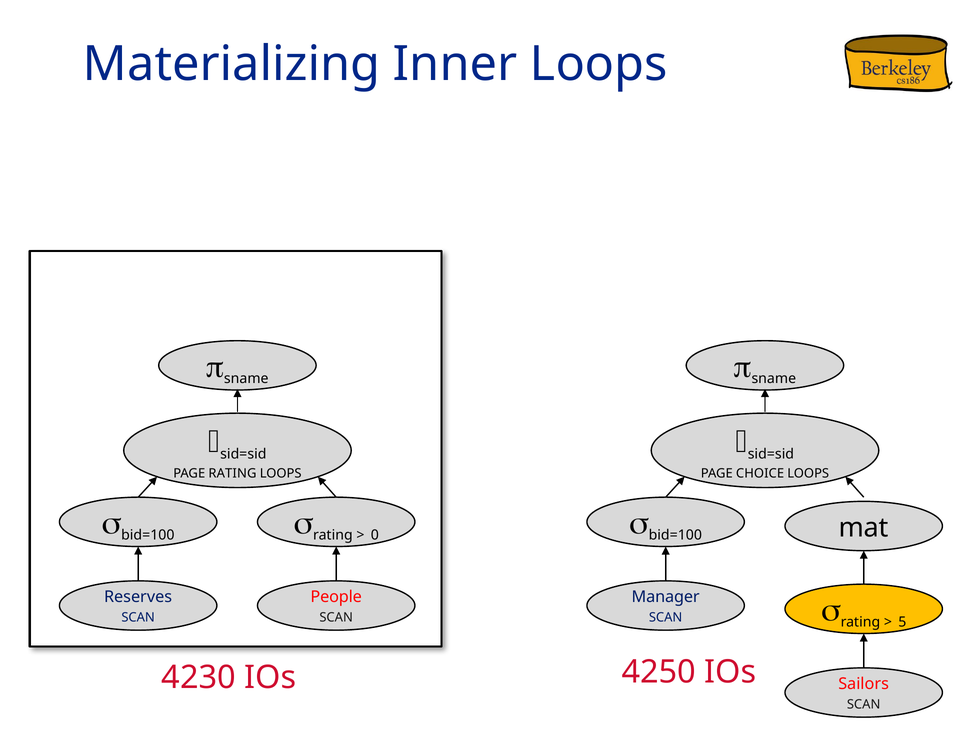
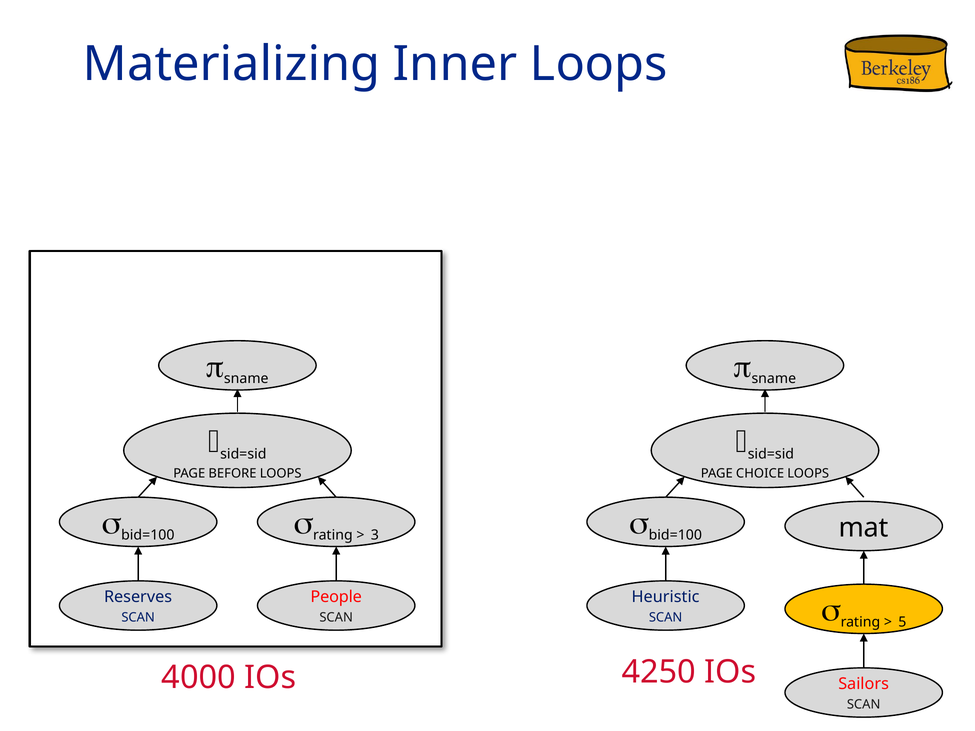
PAGE RATING: RATING -> BEFORE
0: 0 -> 3
Manager: Manager -> Heuristic
4230: 4230 -> 4000
